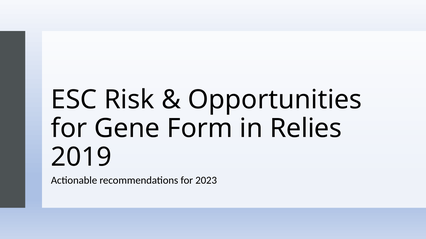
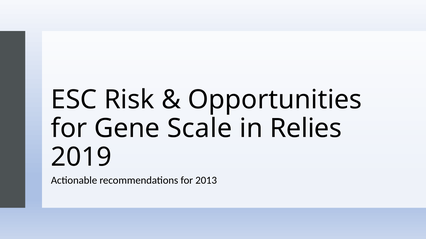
Form: Form -> Scale
2023: 2023 -> 2013
